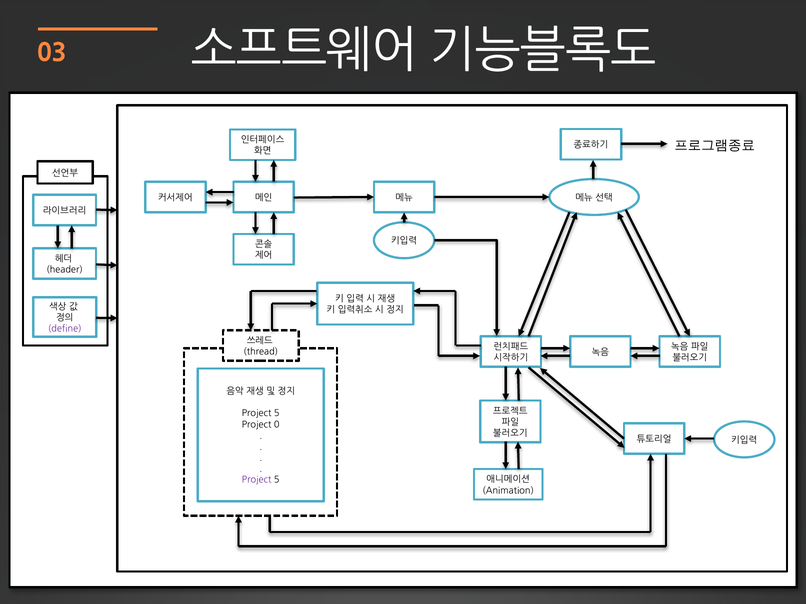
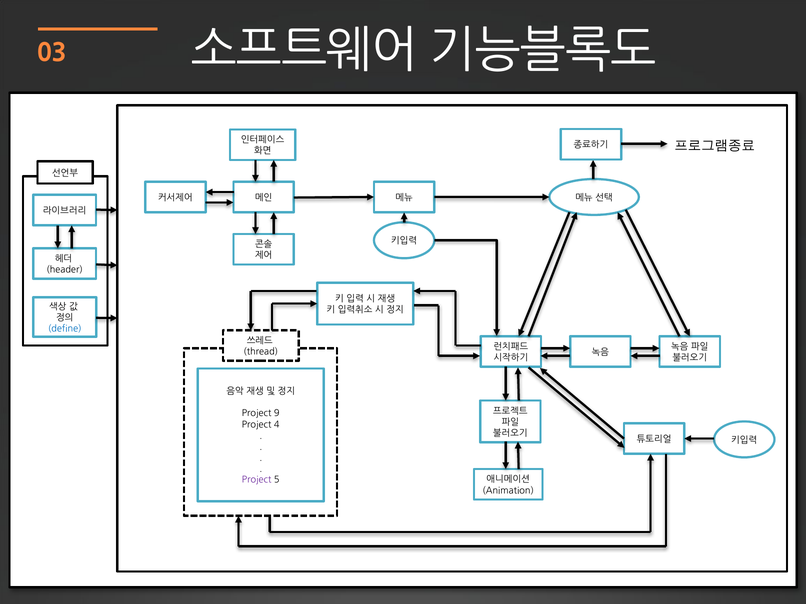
define colour: purple -> blue
5 at (277, 414): 5 -> 9
0: 0 -> 4
